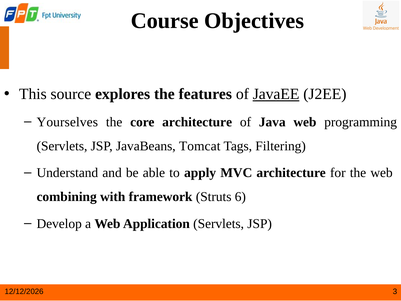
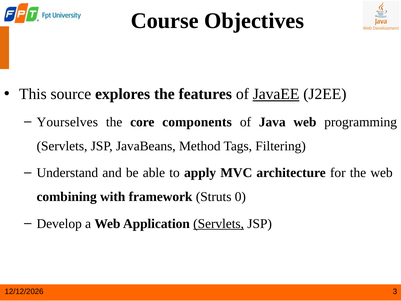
core architecture: architecture -> components
Tomcat: Tomcat -> Method
6: 6 -> 0
Servlets at (219, 223) underline: none -> present
